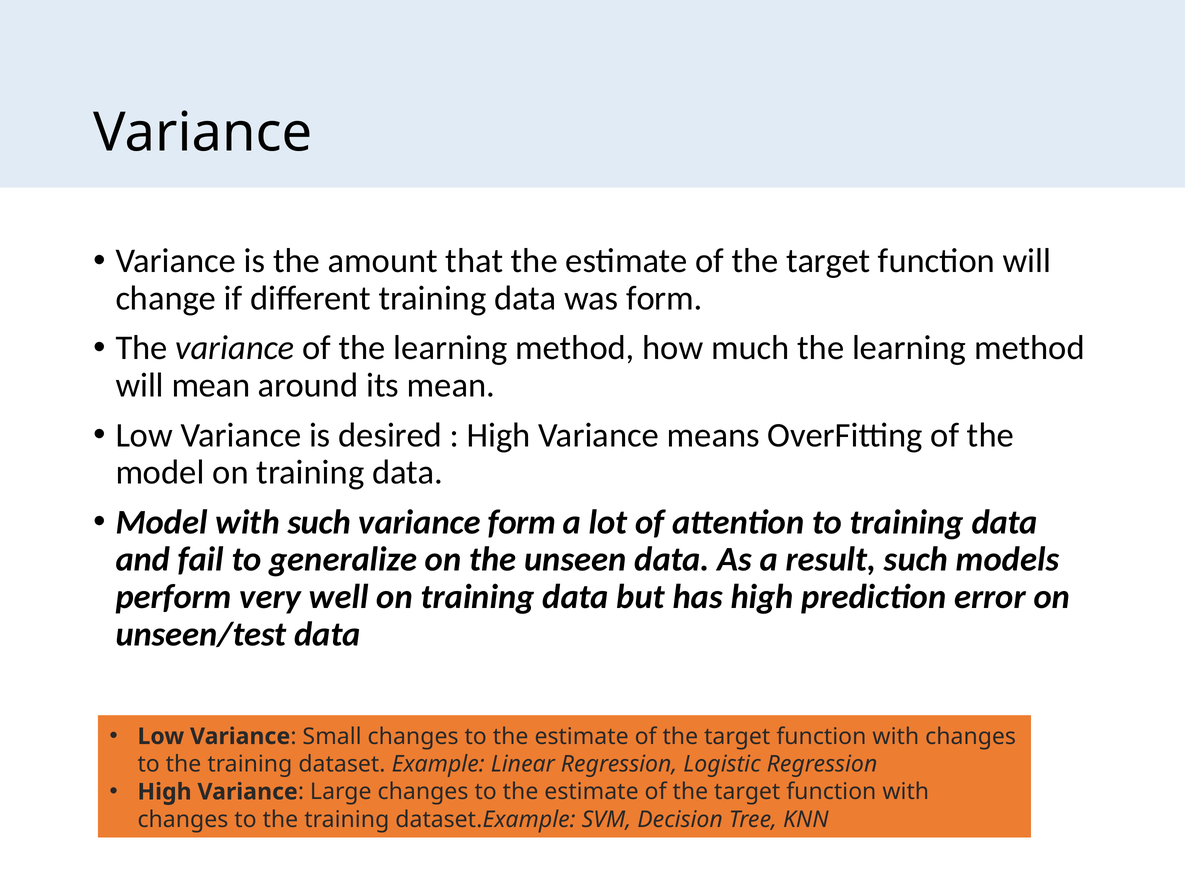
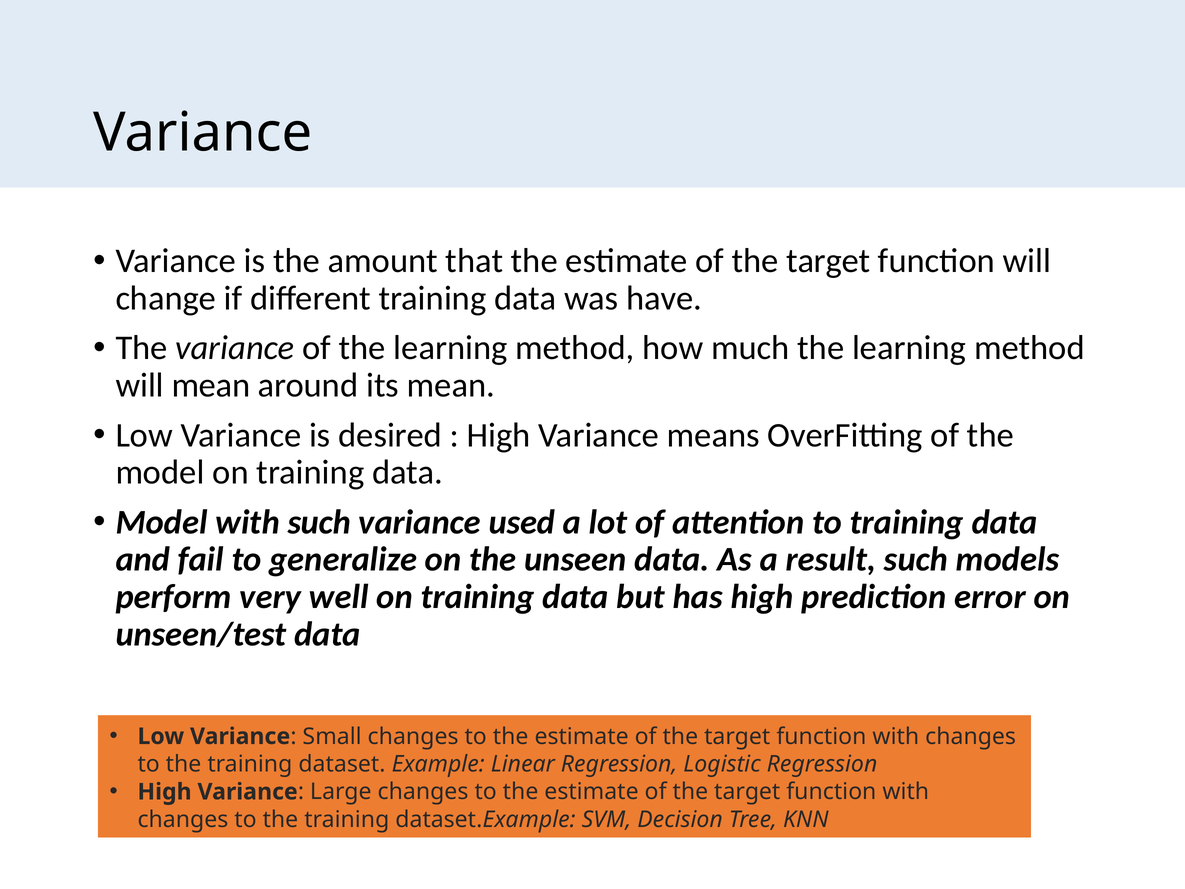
was form: form -> have
variance form: form -> used
